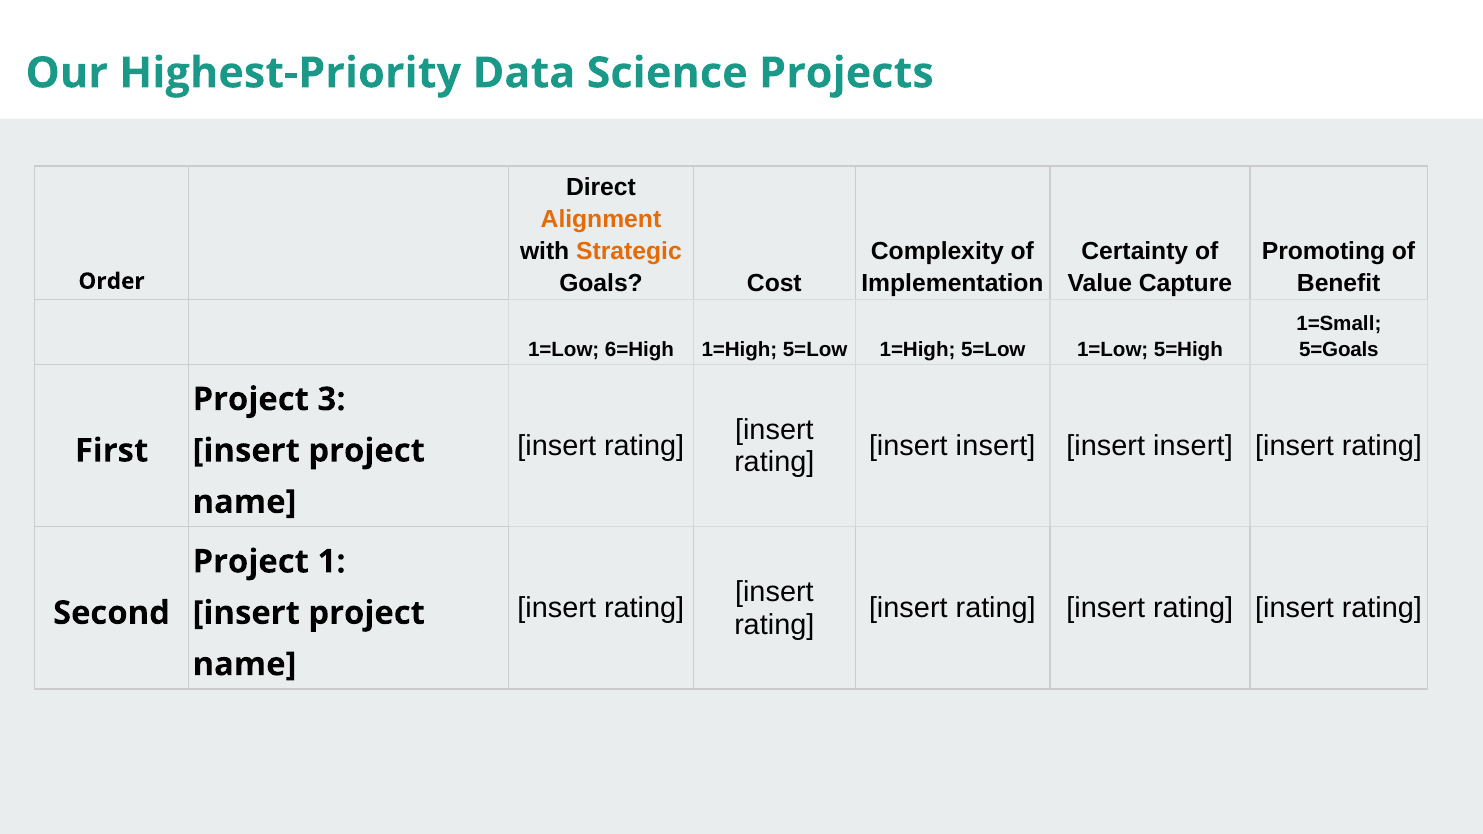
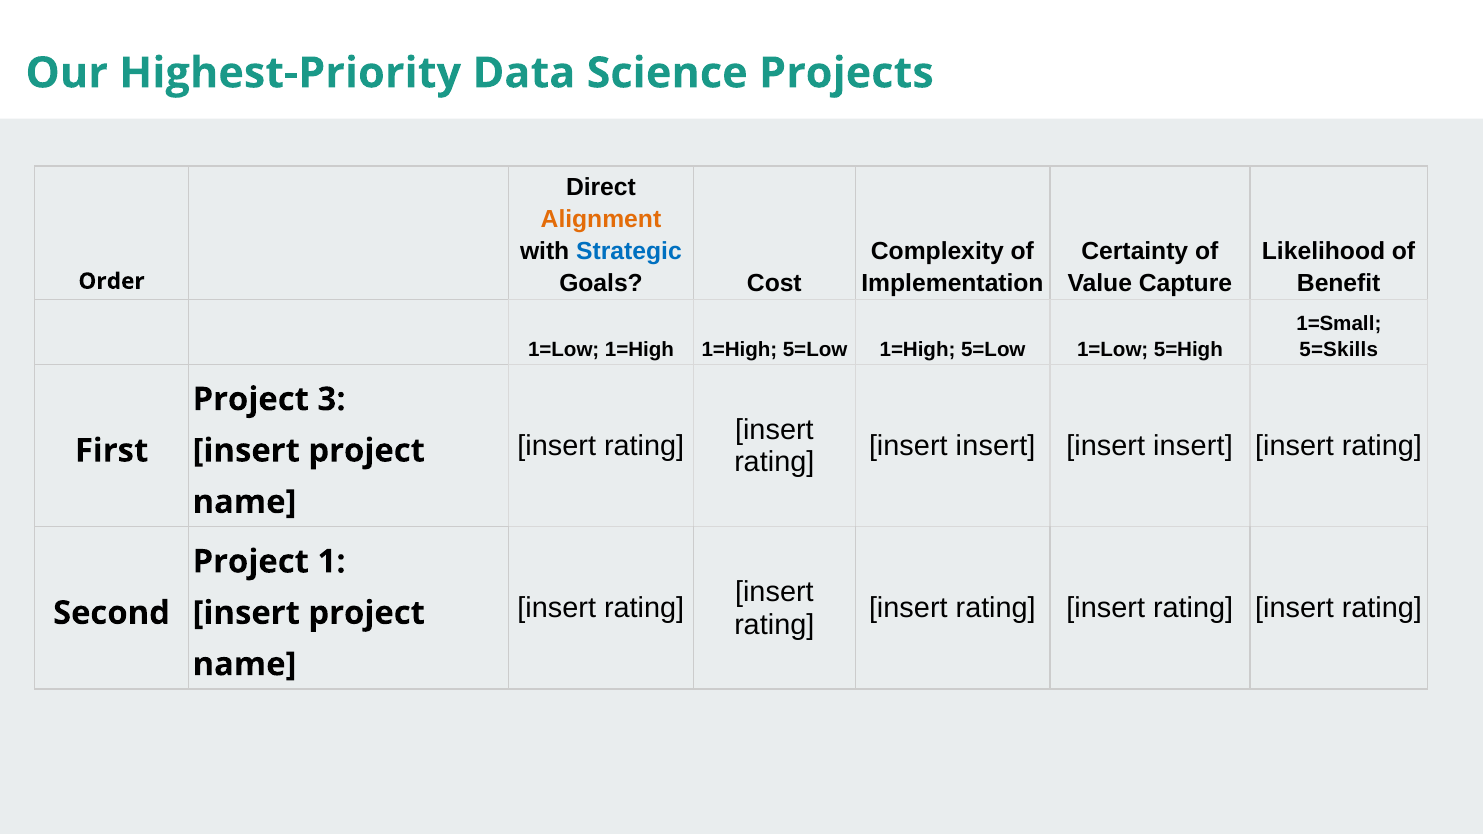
Strategic colour: orange -> blue
Promoting: Promoting -> Likelihood
1=Low 6=High: 6=High -> 1=High
5=Goals: 5=Goals -> 5=Skills
